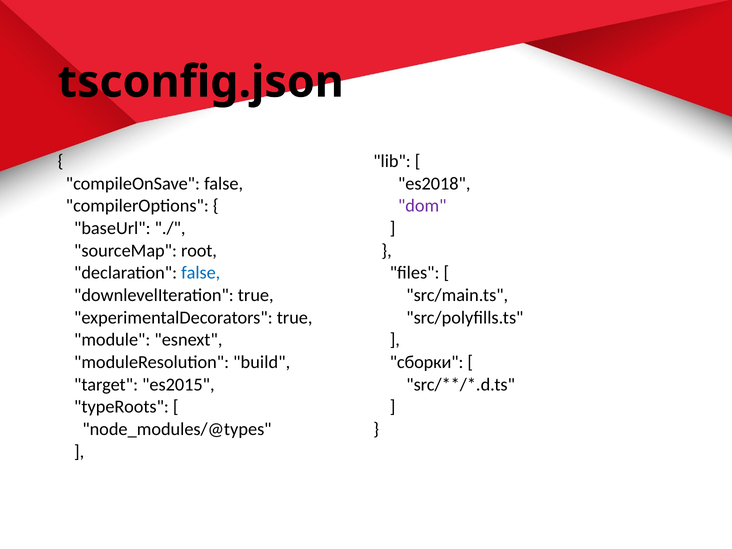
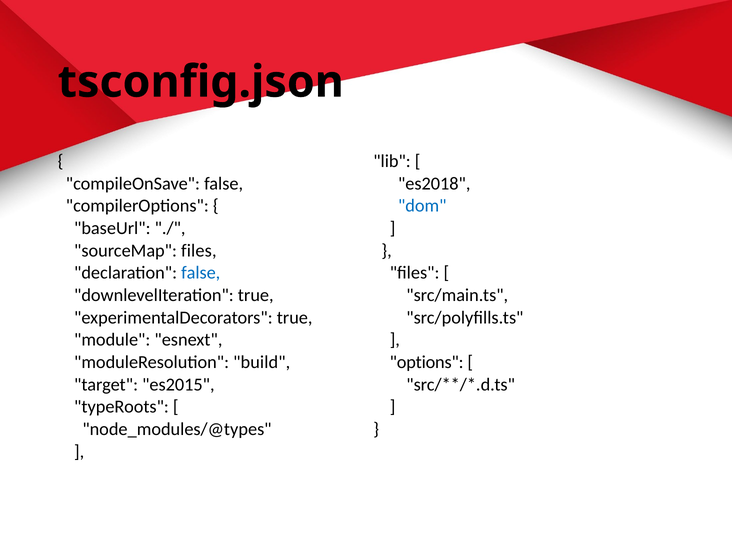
dom colour: purple -> blue
sourceMap root: root -> files
сборки: сборки -> options
